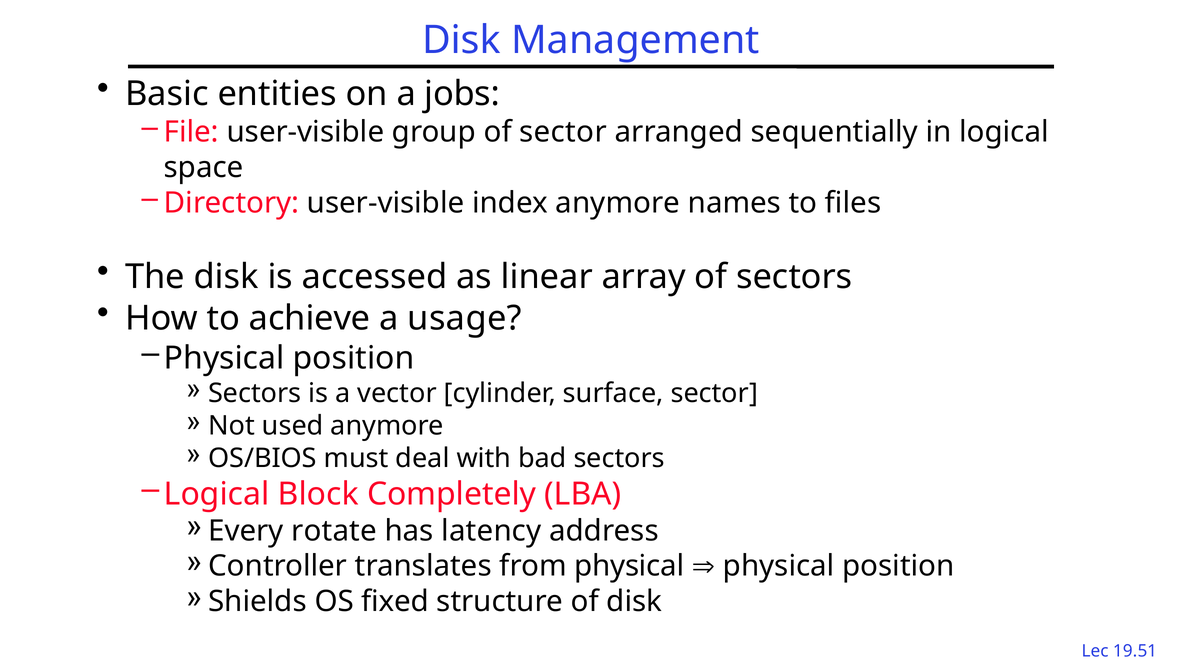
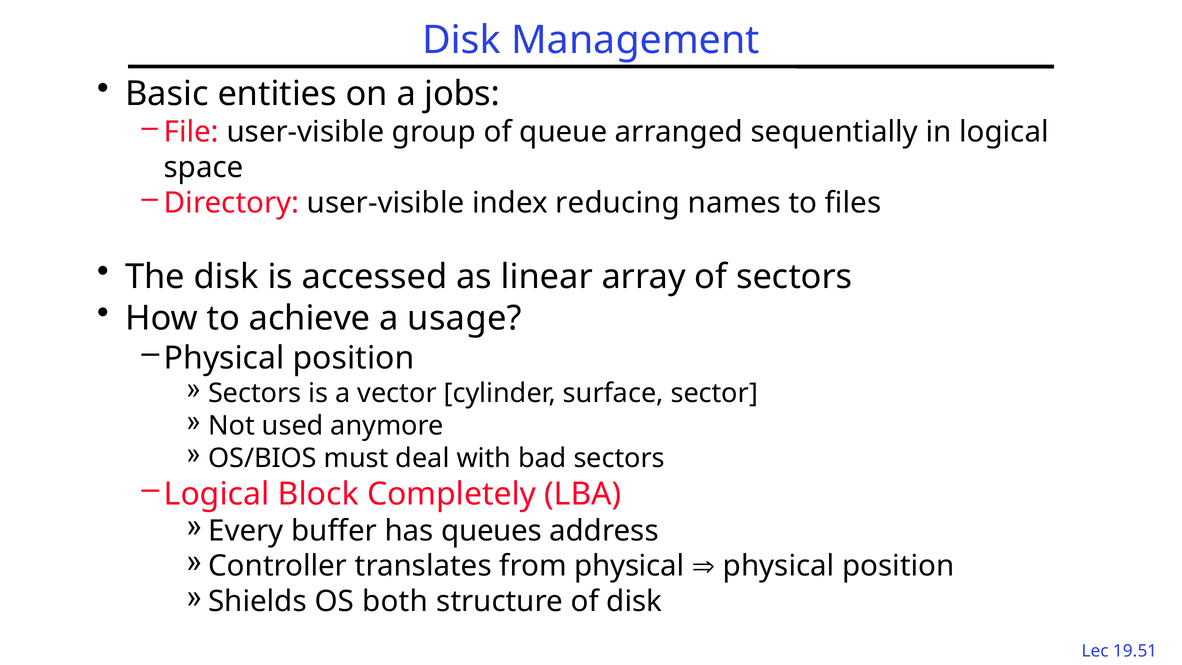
of sector: sector -> queue
index anymore: anymore -> reducing
rotate: rotate -> buffer
latency: latency -> queues
fixed: fixed -> both
